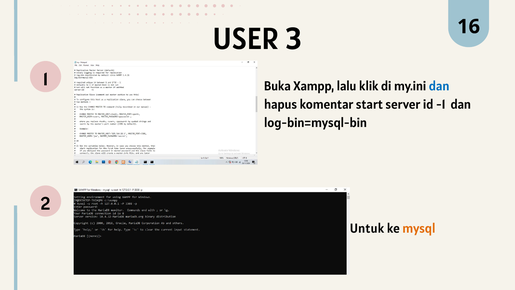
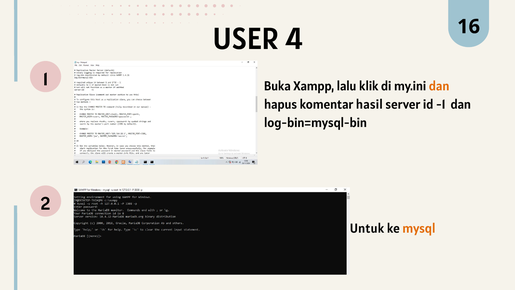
3: 3 -> 4
dan at (439, 86) colour: blue -> orange
start: start -> hasil
